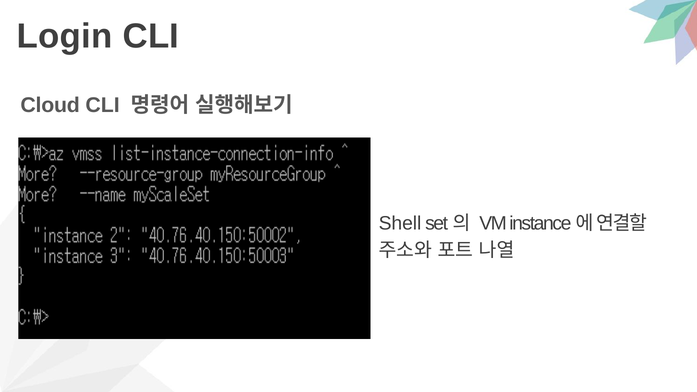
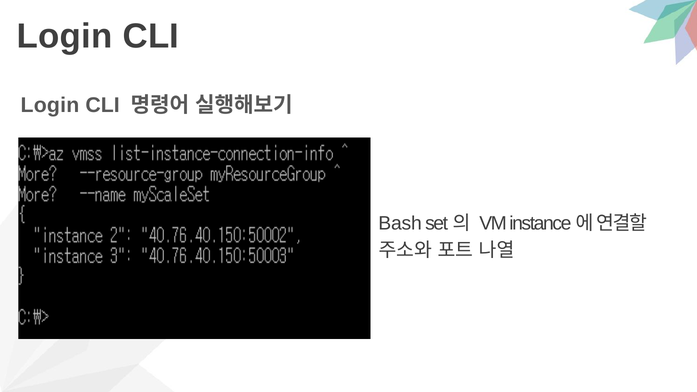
Cloud at (50, 105): Cloud -> Login
Shell: Shell -> Bash
